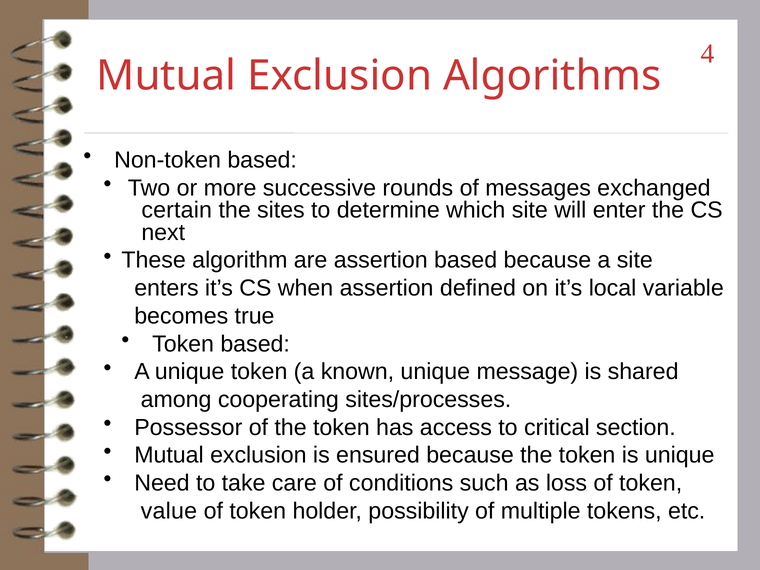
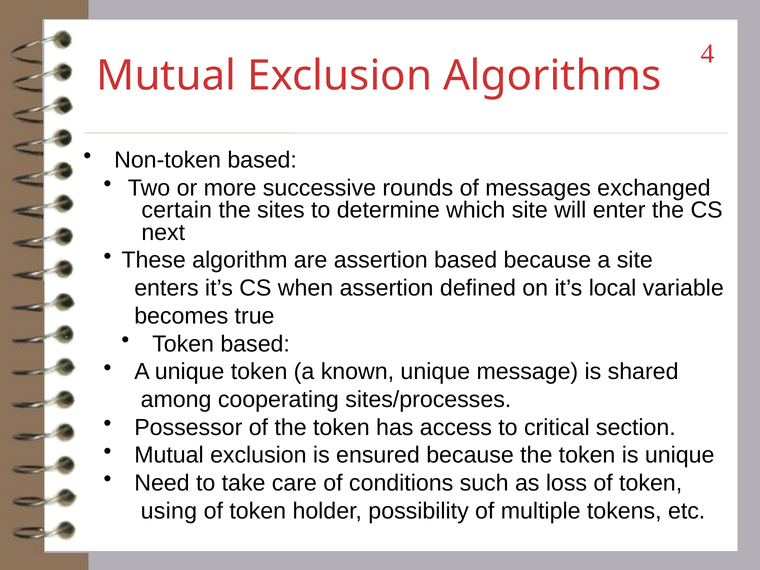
value: value -> using
